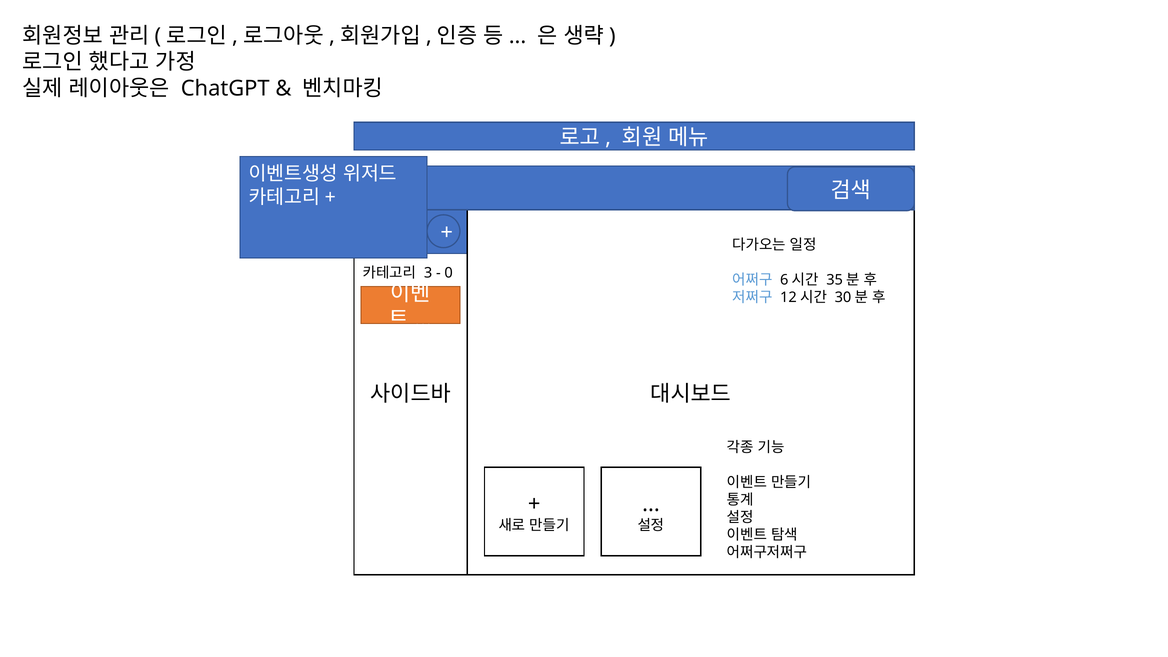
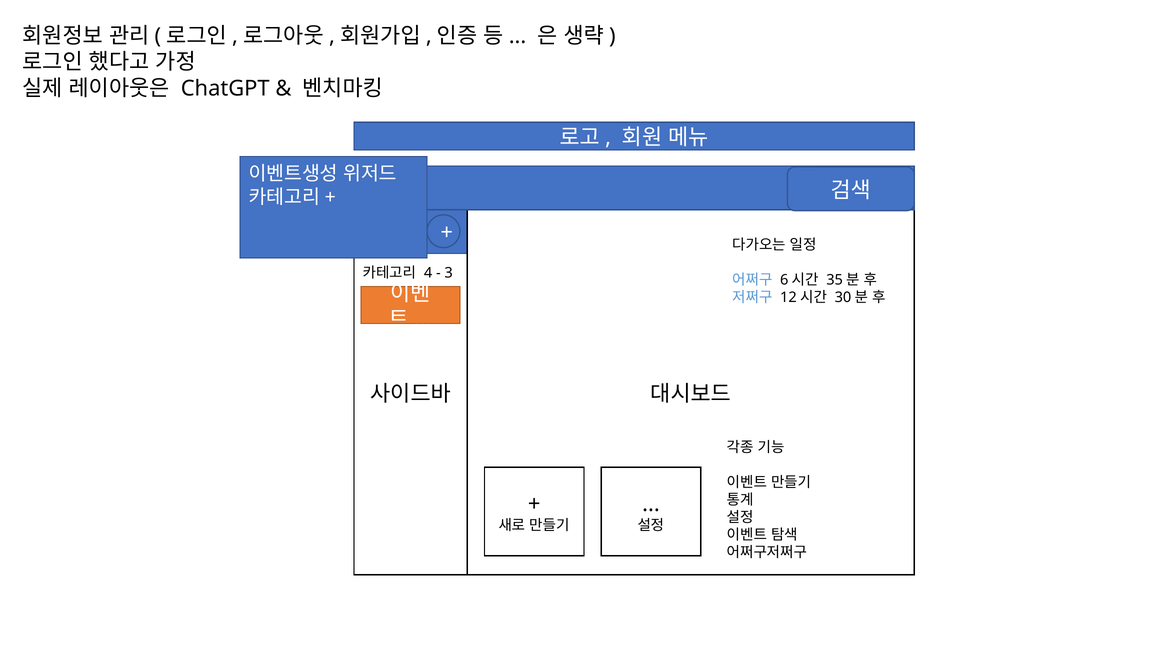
3: 3 -> 4
0: 0 -> 3
